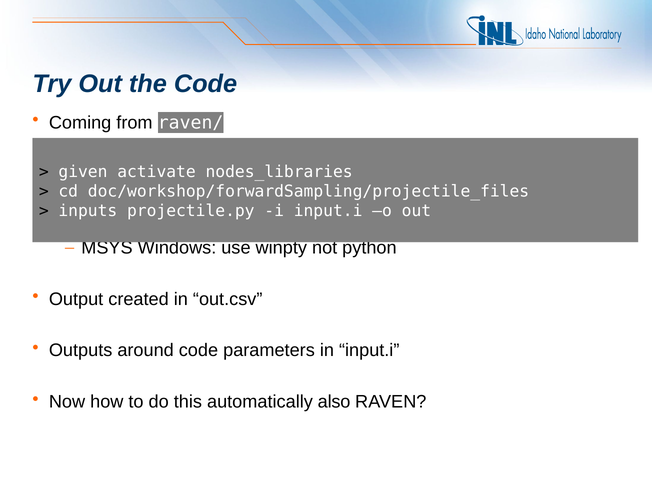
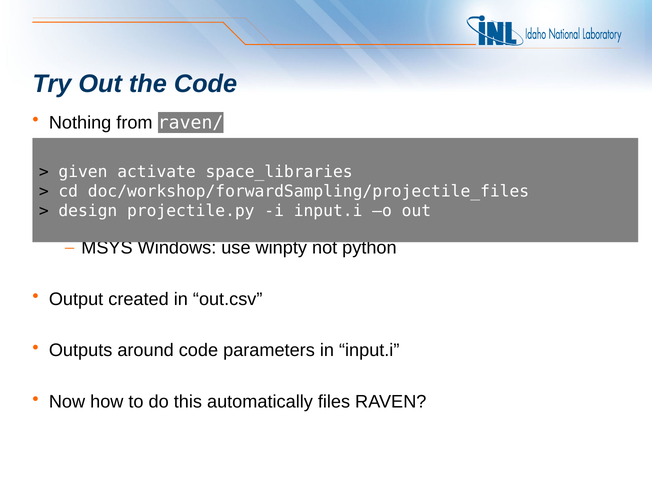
Coming: Coming -> Nothing
nodes_libraries: nodes_libraries -> space_libraries
inputs: inputs -> design
also: also -> files
